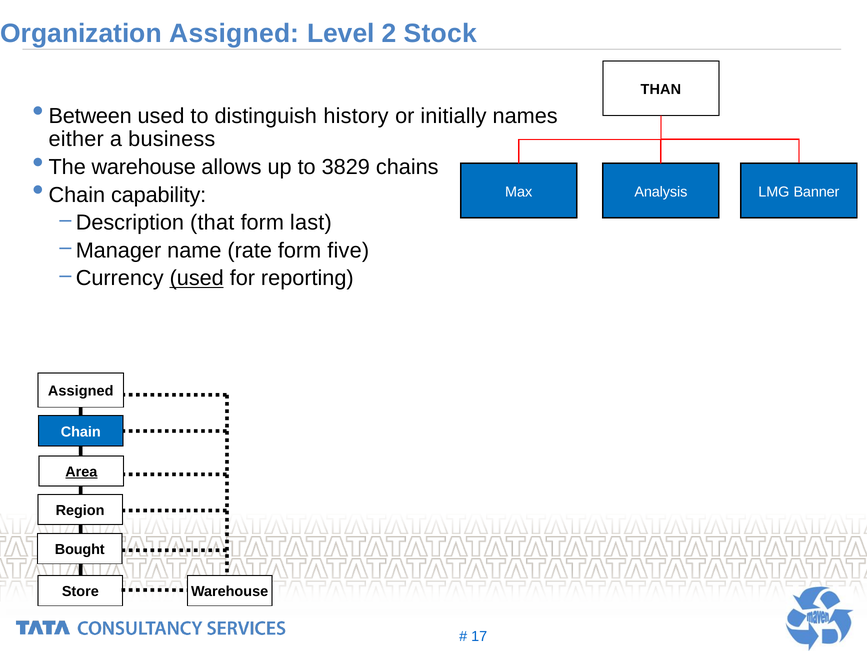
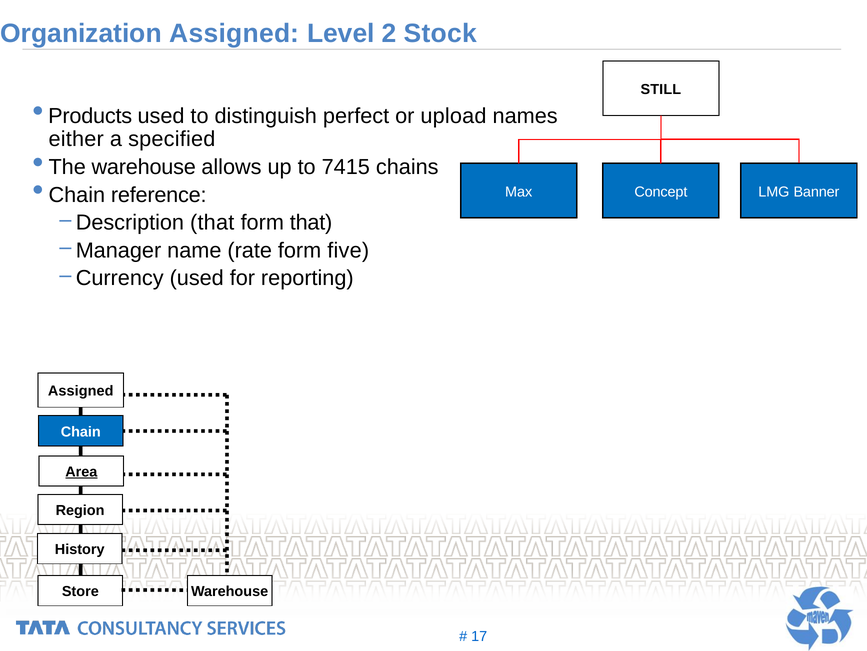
THAN: THAN -> STILL
Between: Between -> Products
history: history -> perfect
initially: initially -> upload
business: business -> specified
3829: 3829 -> 7415
capability: capability -> reference
Analysis: Analysis -> Concept
form last: last -> that
used at (197, 278) underline: present -> none
Bought: Bought -> History
